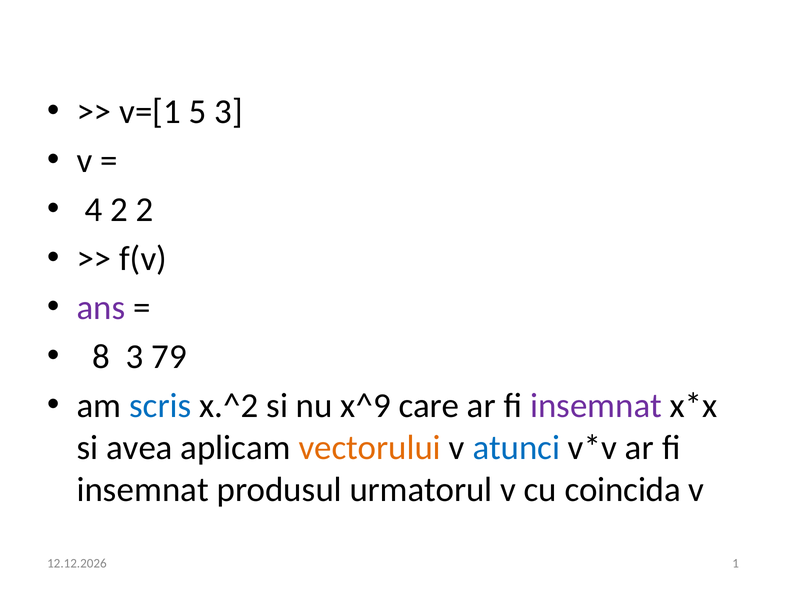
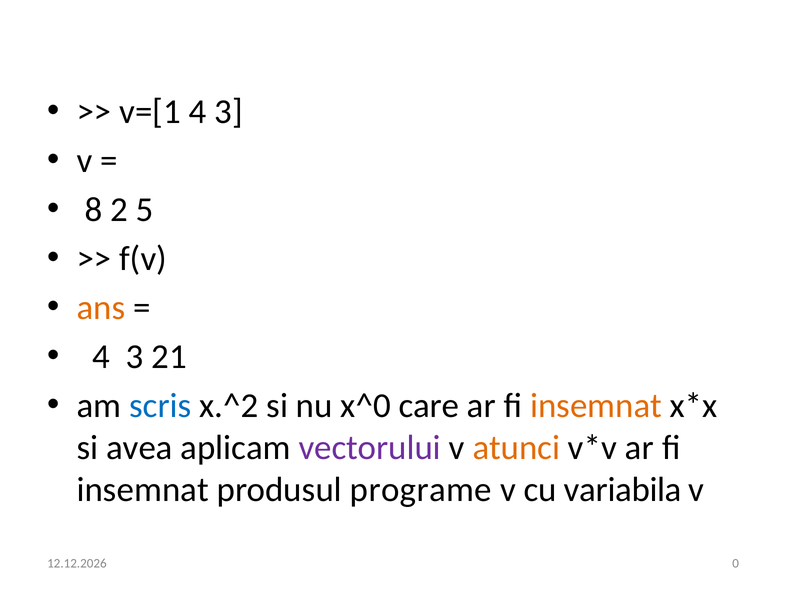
v=[1 5: 5 -> 4
4: 4 -> 8
2 2: 2 -> 5
ans colour: purple -> orange
8 at (101, 356): 8 -> 4
79: 79 -> 21
x^9: x^9 -> x^0
insemnat at (596, 405) colour: purple -> orange
vectorului colour: orange -> purple
atunci colour: blue -> orange
urmatorul: urmatorul -> programe
coincida: coincida -> variabila
1: 1 -> 0
